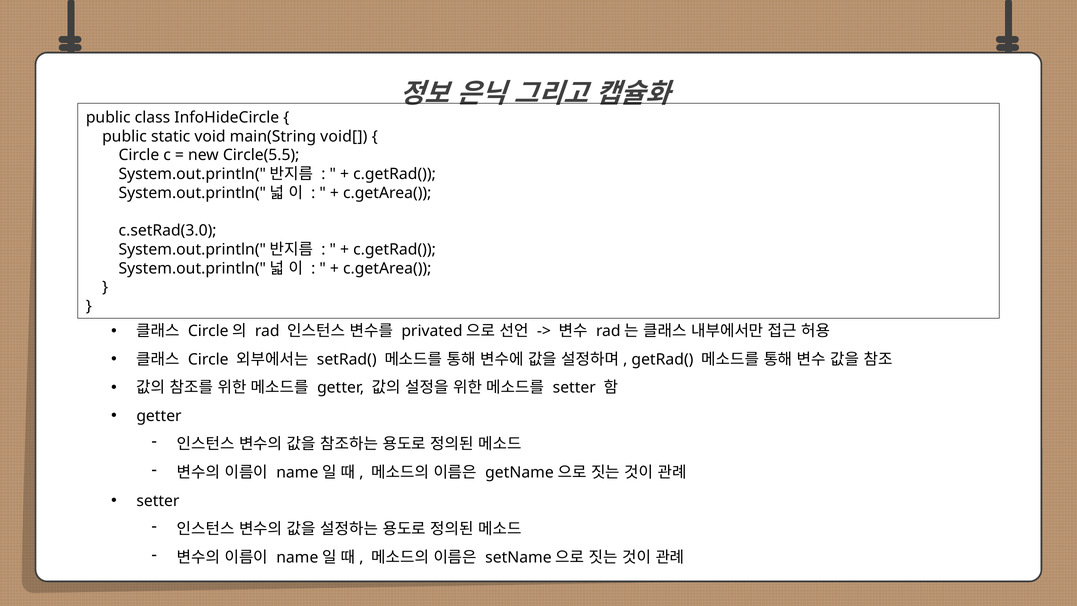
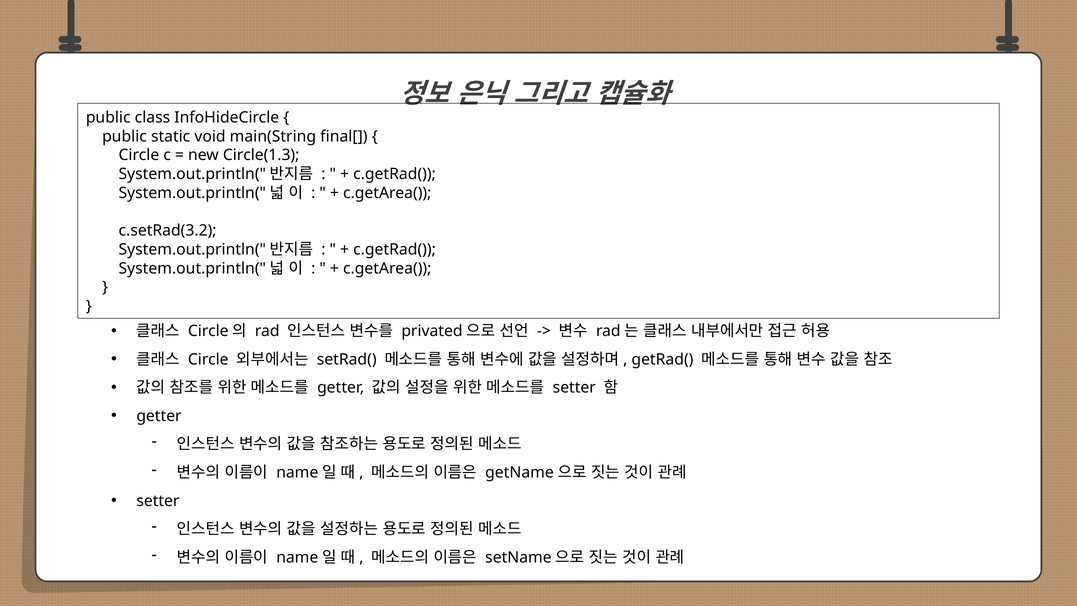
void[: void[ -> final[
Circle(5.5: Circle(5.5 -> Circle(1.3
c.setRad(3.0: c.setRad(3.0 -> c.setRad(3.2
